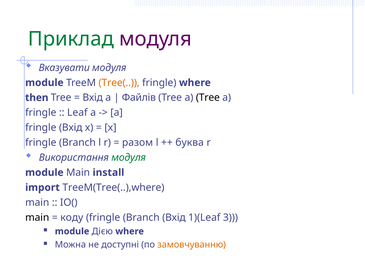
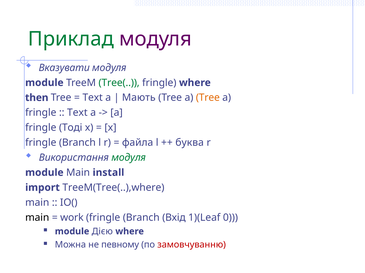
Tree( colour: orange -> green
Вхід at (93, 98): Вхід -> Text
Файлів: Файлів -> Мають
Tree at (208, 98) colour: black -> orange
Leaf at (77, 113): Leaf -> Text
fringle Вхід: Вхід -> Тоді
разом: разом -> файла
коду: коду -> work
3: 3 -> 0
доступні: доступні -> певному
замовчуванню colour: orange -> red
